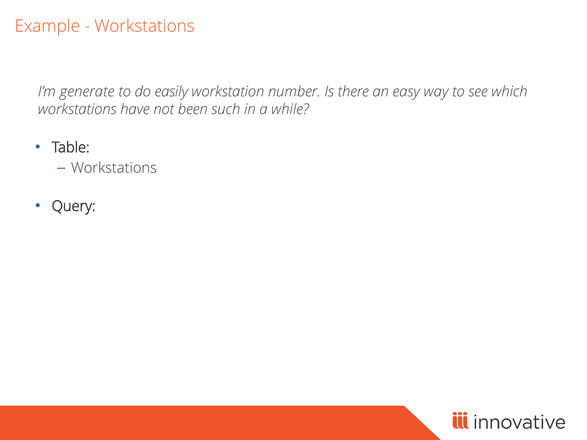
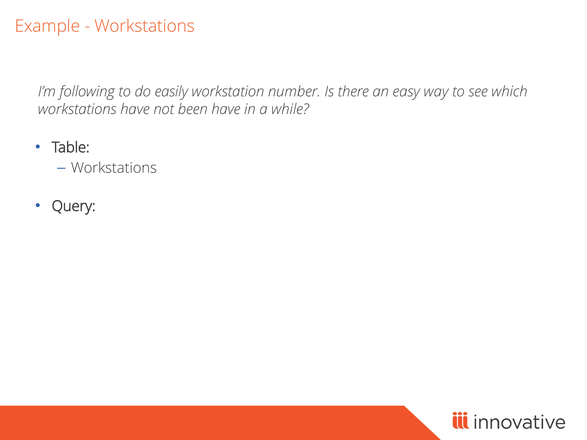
generate: generate -> following
been such: such -> have
